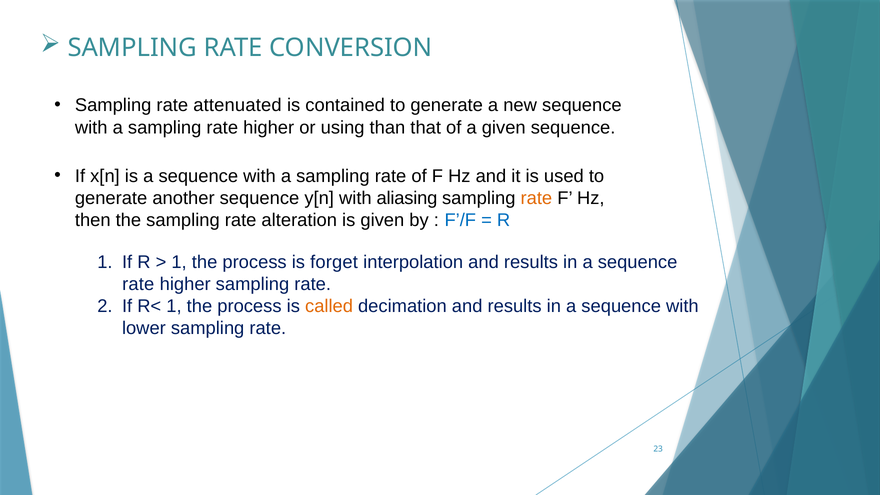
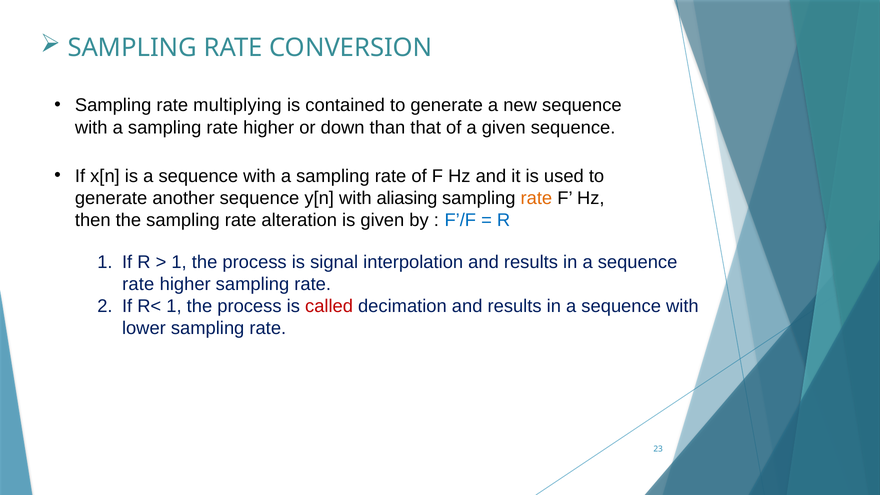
attenuated: attenuated -> multiplying
using: using -> down
forget: forget -> signal
called colour: orange -> red
